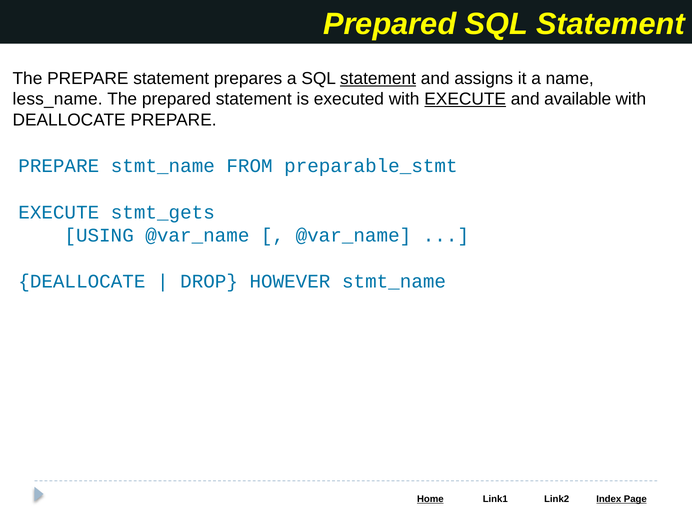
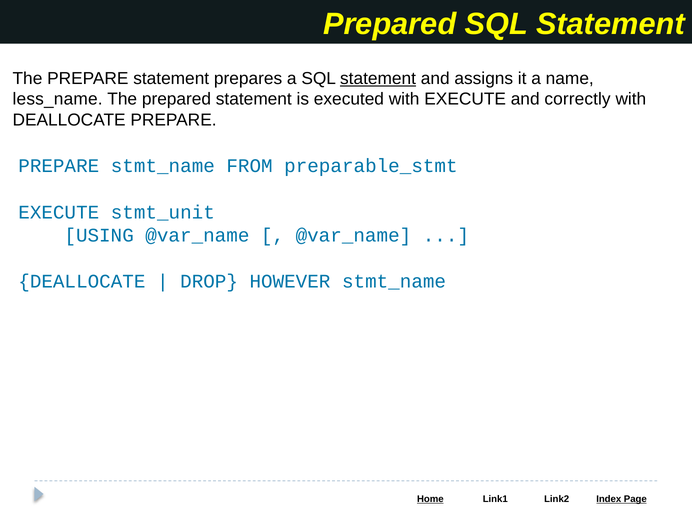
EXECUTE at (465, 99) underline: present -> none
available: available -> correctly
stmt_gets: stmt_gets -> stmt_unit
